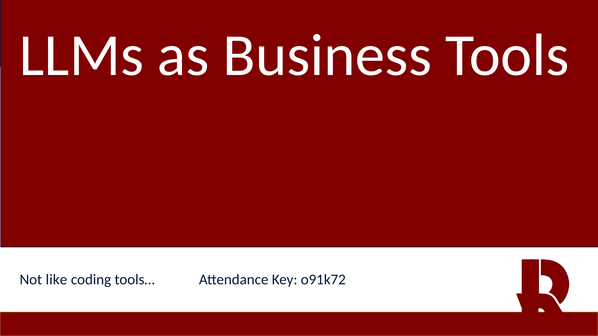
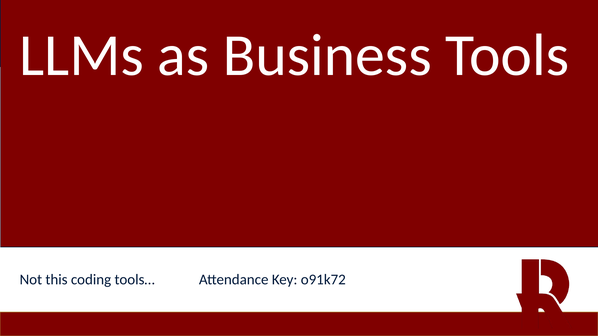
like: like -> this
